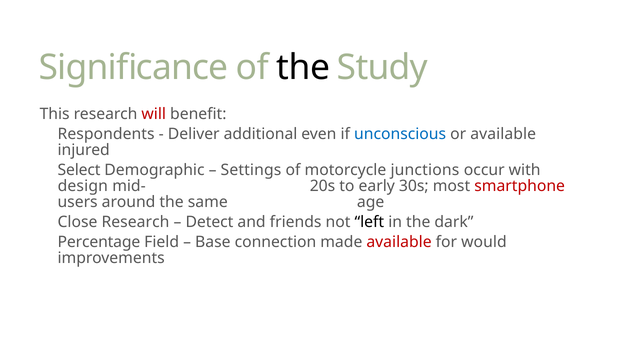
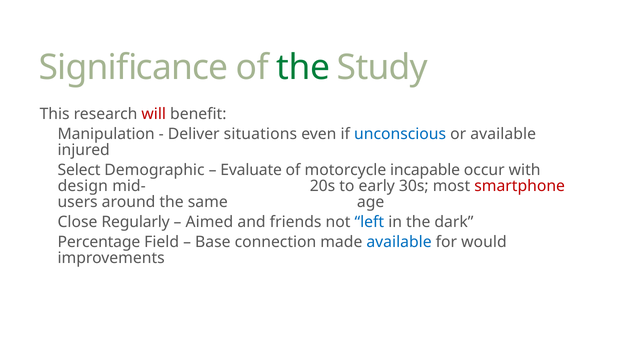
the at (303, 68) colour: black -> green
Respondents: Respondents -> Manipulation
additional: additional -> situations
Settings: Settings -> Evaluate
junctions: junctions -> incapable
Close Research: Research -> Regularly
Detect: Detect -> Aimed
left colour: black -> blue
available at (399, 242) colour: red -> blue
